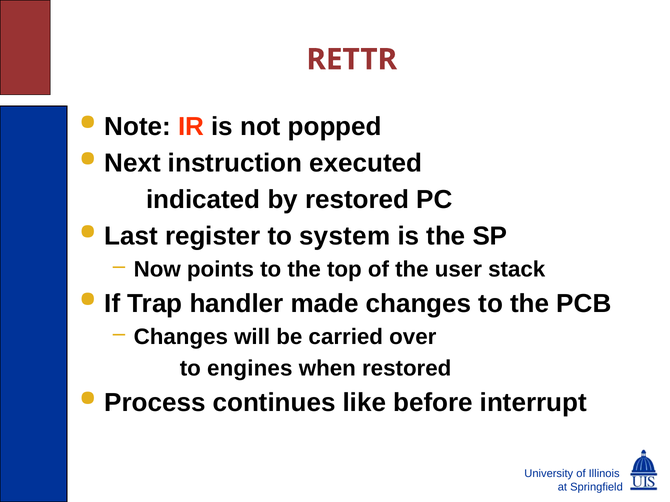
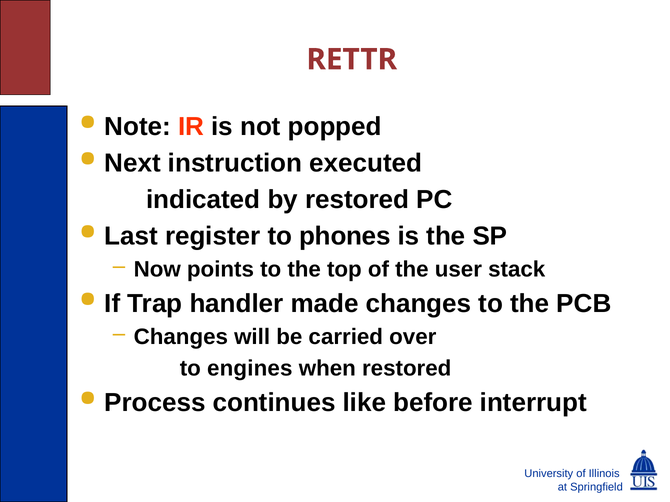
system: system -> phones
